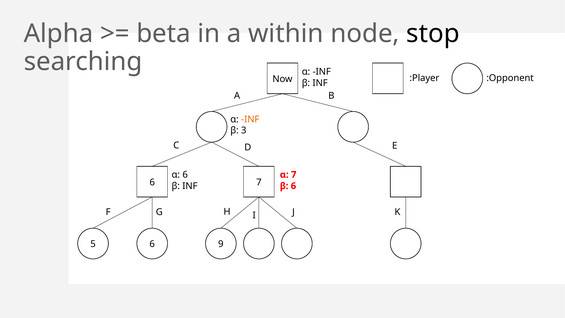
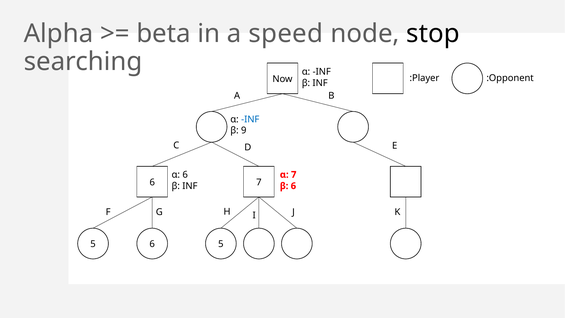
within: within -> speed
INF at (250, 119) colour: orange -> blue
3: 3 -> 9
5 9: 9 -> 5
